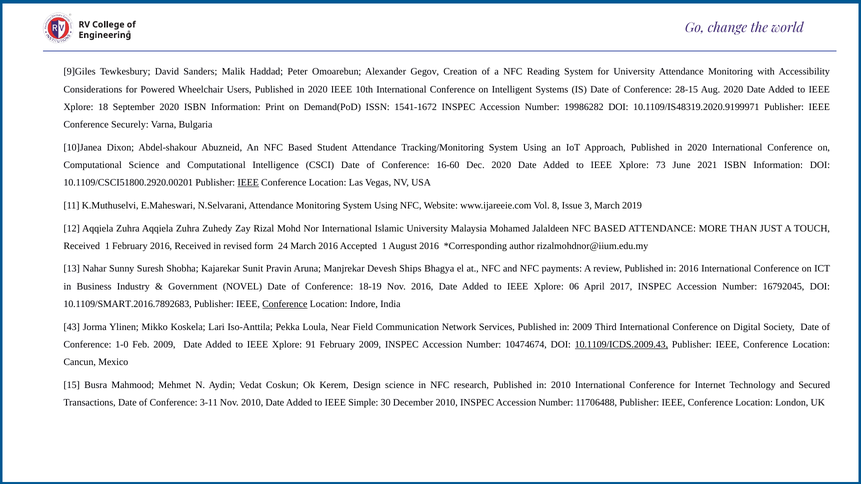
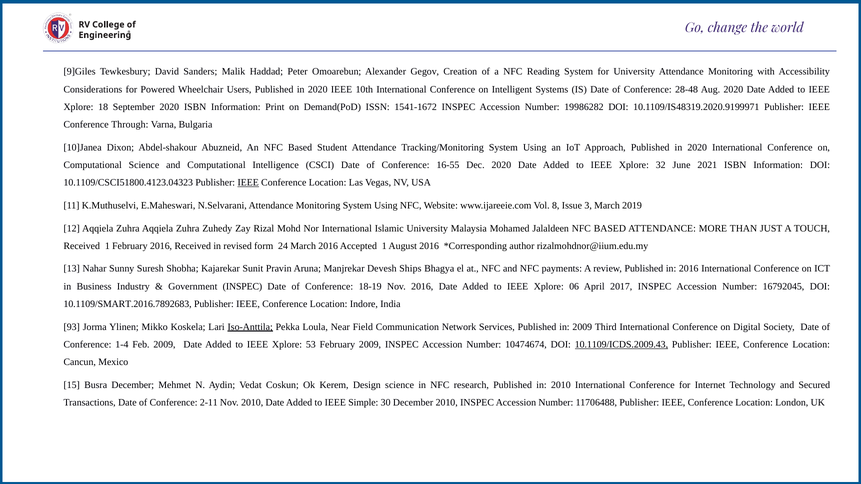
28-15: 28-15 -> 28-48
Securely: Securely -> Through
16-60: 16-60 -> 16-55
73: 73 -> 32
10.1109/CSCI51800.2920.00201: 10.1109/CSCI51800.2920.00201 -> 10.1109/CSCI51800.4123.04323
Government NOVEL: NOVEL -> INSPEC
Conference at (285, 304) underline: present -> none
43: 43 -> 93
Iso-Anttila underline: none -> present
1-0: 1-0 -> 1-4
91: 91 -> 53
Busra Mahmood: Mahmood -> December
3-11: 3-11 -> 2-11
